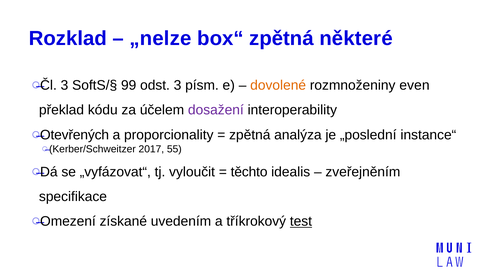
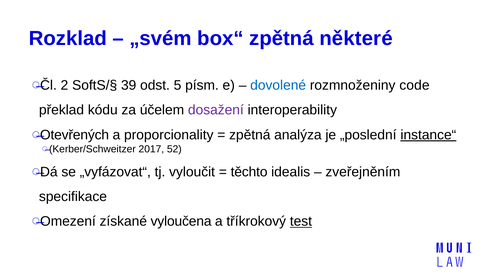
„nelze: „nelze -> „svém
Čl 3: 3 -> 2
99: 99 -> 39
odst 3: 3 -> 5
dovolené colour: orange -> blue
even: even -> code
instance“ underline: none -> present
55: 55 -> 52
uvedením: uvedením -> vyloučena
